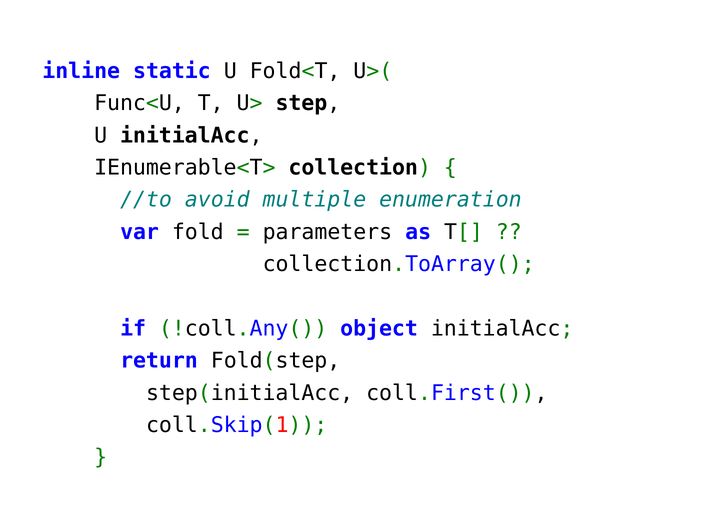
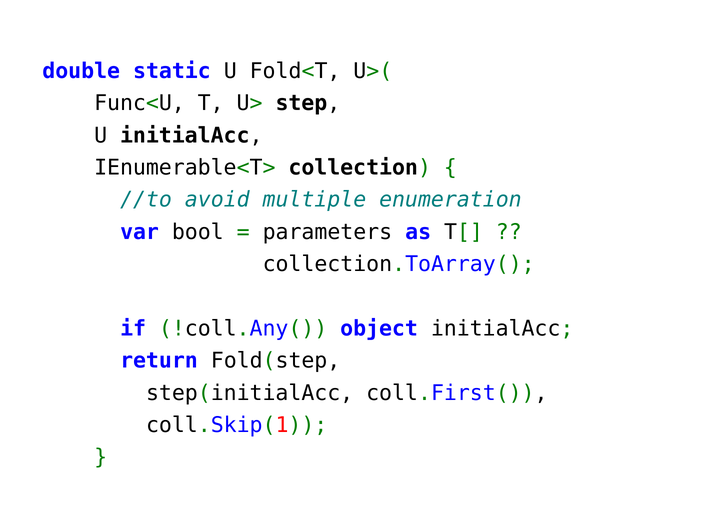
inline: inline -> double
fold: fold -> bool
